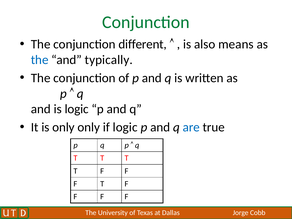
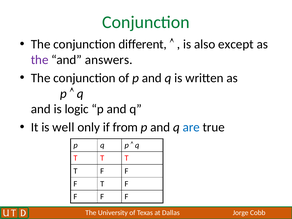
means: means -> except
the at (40, 60) colour: blue -> purple
typically: typically -> answers
is only: only -> well
if logic: logic -> from
